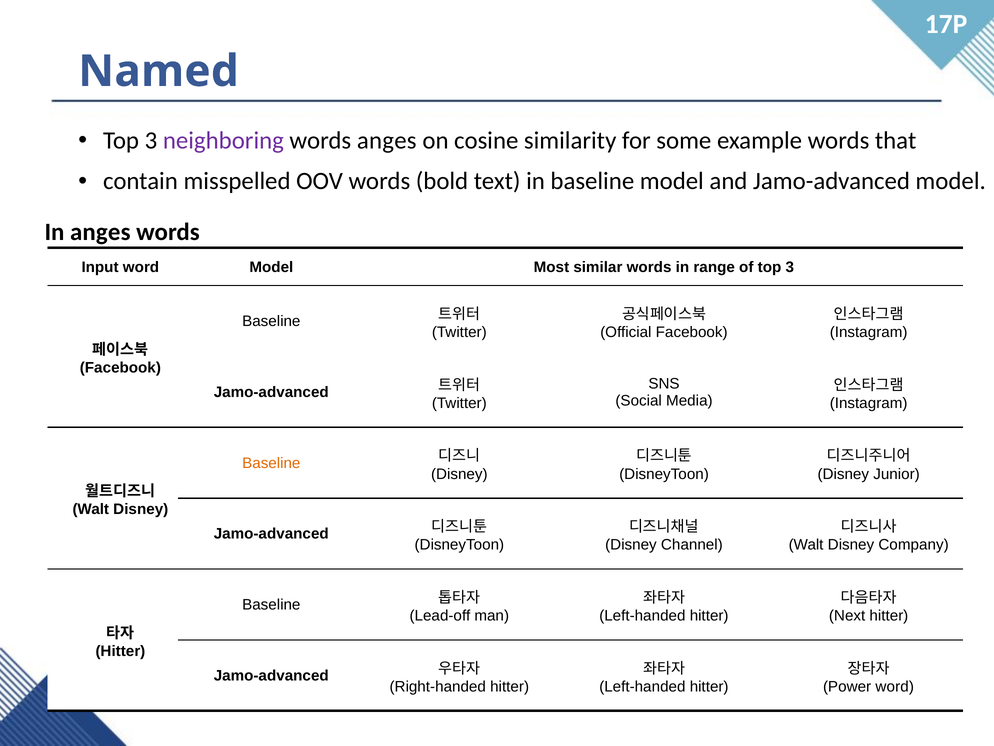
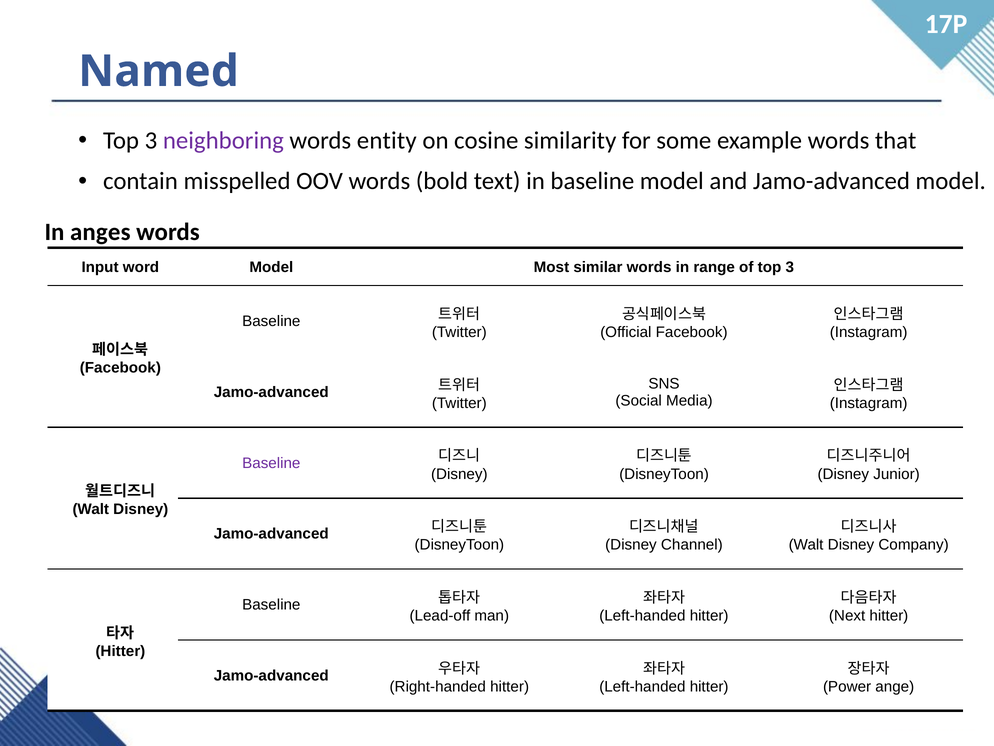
words anges: anges -> entity
Baseline at (271, 463) colour: orange -> purple
Power word: word -> ange
